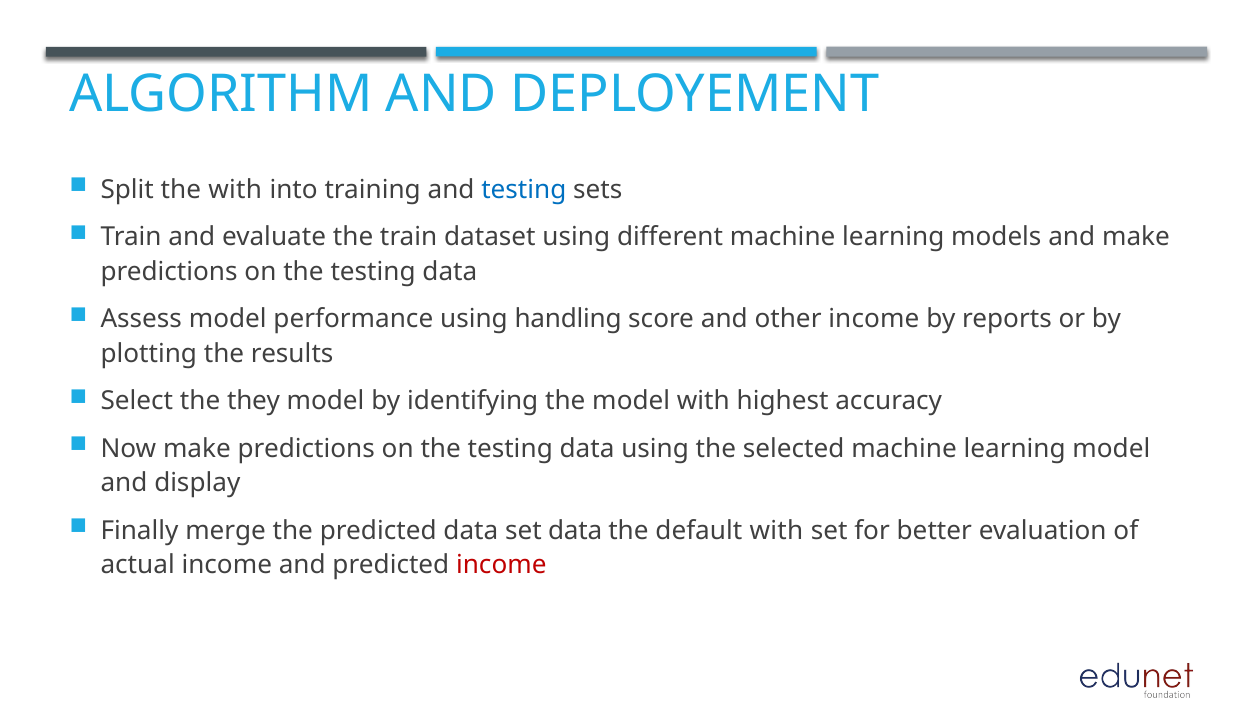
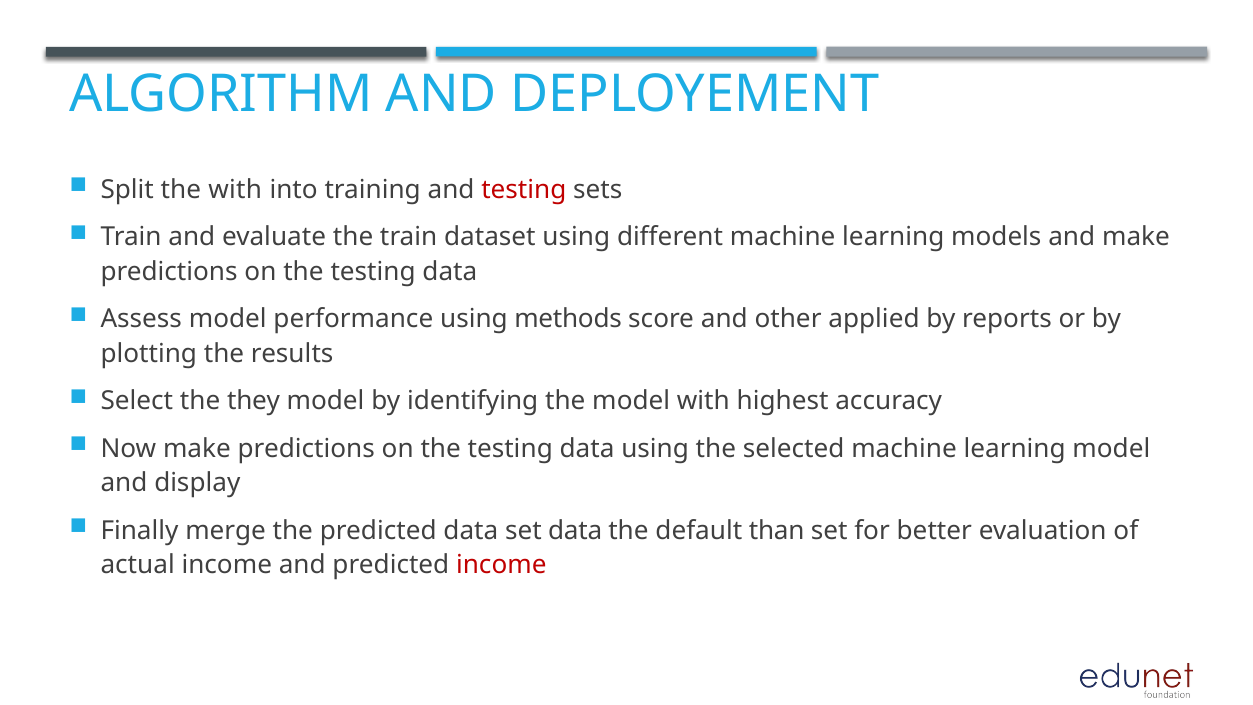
testing at (524, 190) colour: blue -> red
handling: handling -> methods
other income: income -> applied
default with: with -> than
